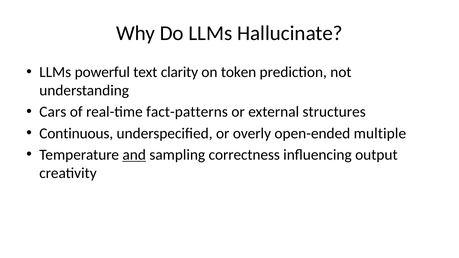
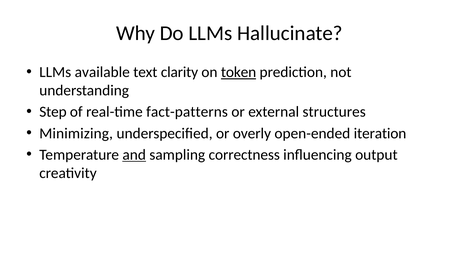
powerful: powerful -> available
token underline: none -> present
Cars: Cars -> Step
Continuous: Continuous -> Minimizing
multiple: multiple -> iteration
